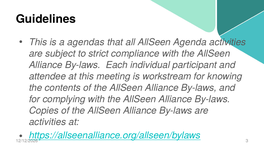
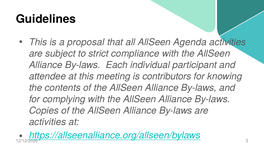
agendas: agendas -> proposal
workstream: workstream -> contributors
